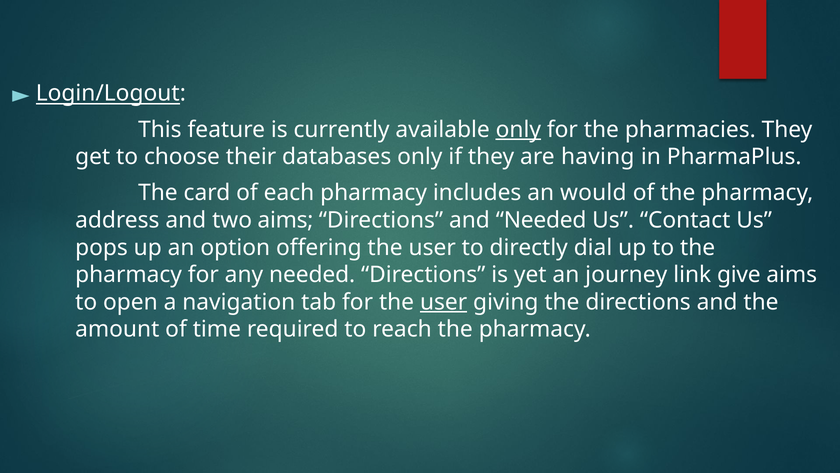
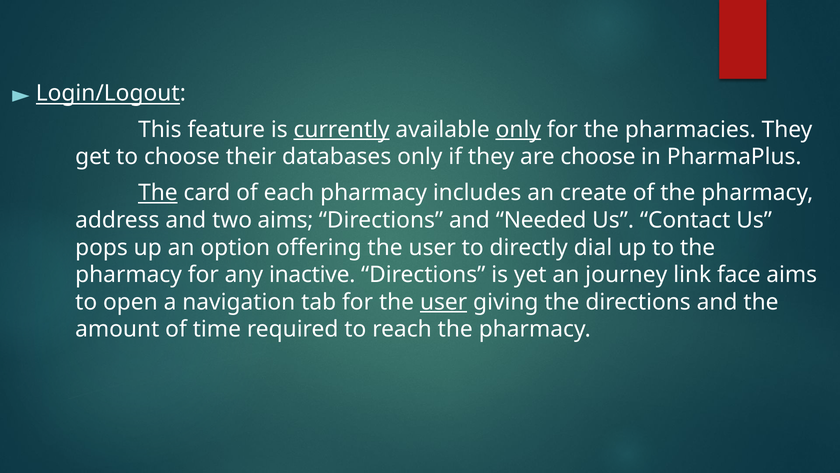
currently underline: none -> present
are having: having -> choose
The at (158, 193) underline: none -> present
would: would -> create
any needed: needed -> inactive
give: give -> face
